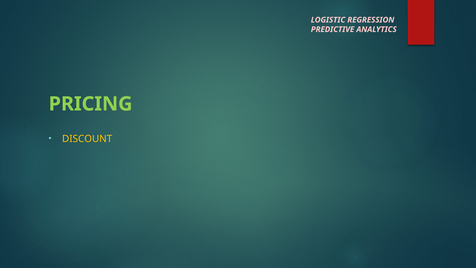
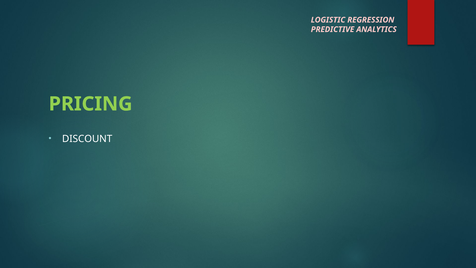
DISCOUNT colour: yellow -> white
